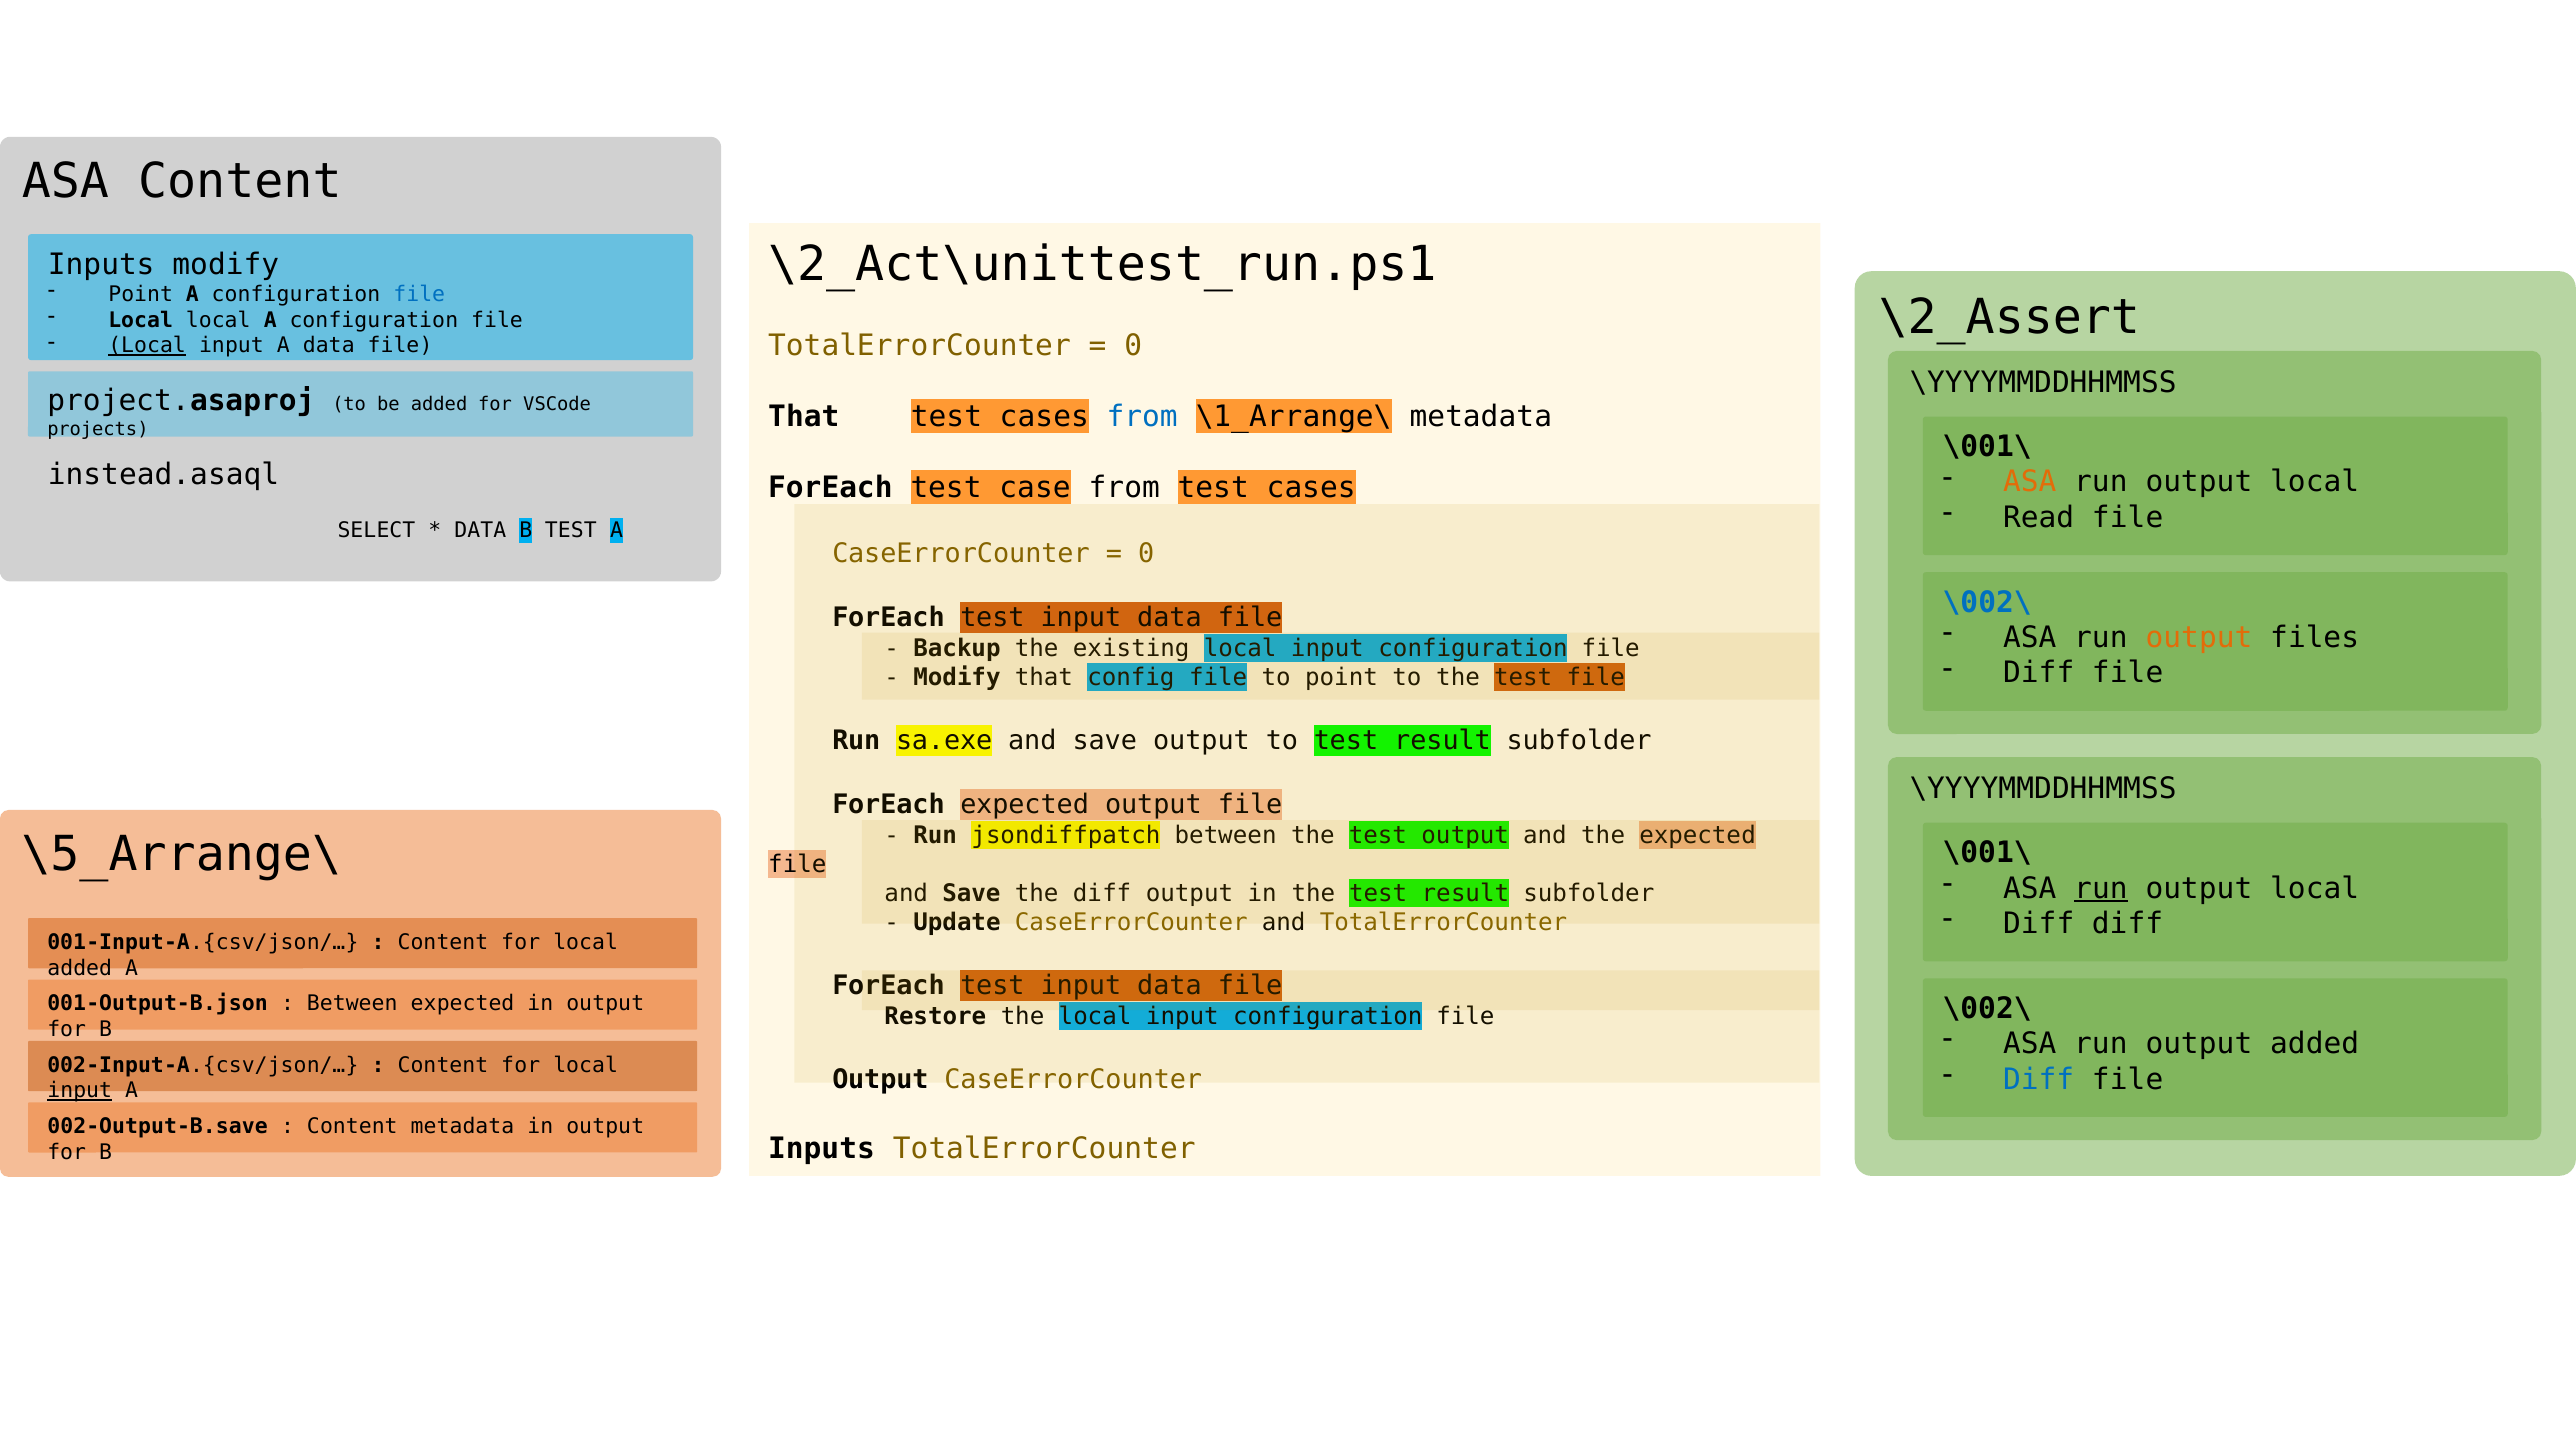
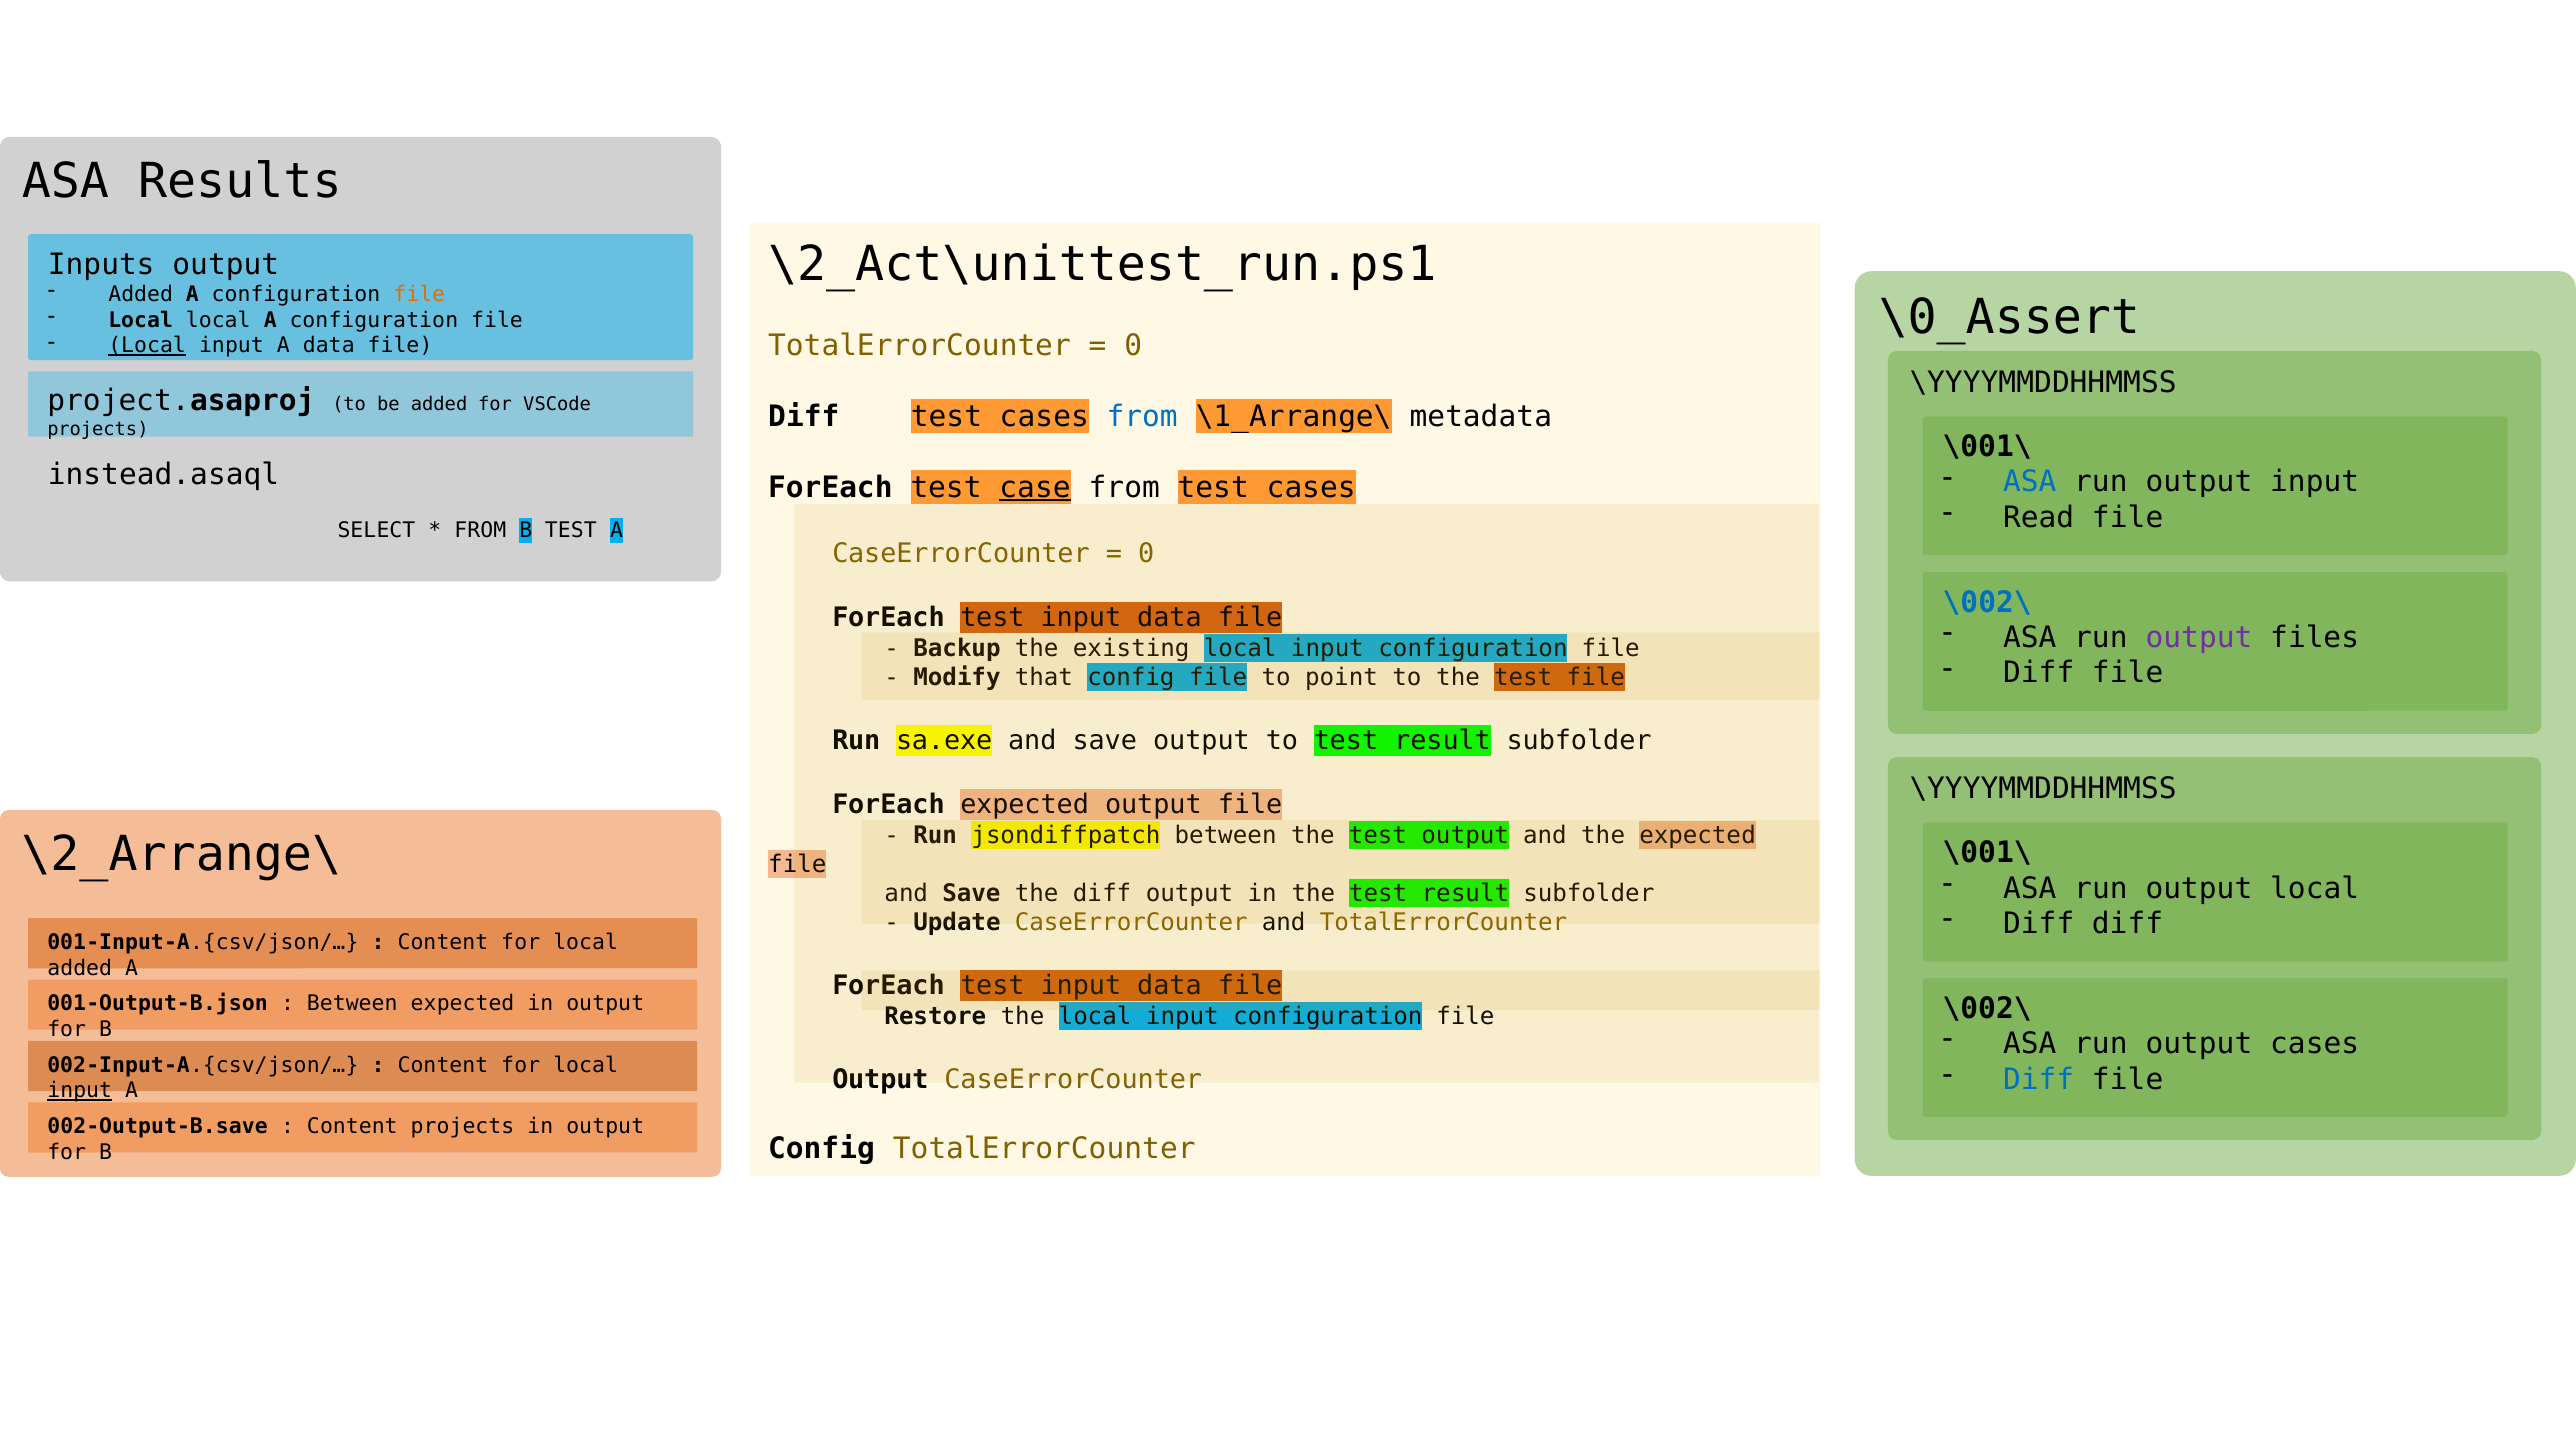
ASA Content: Content -> Results
Inputs modify: modify -> output
Point at (141, 294): Point -> Added
file at (419, 294) colour: blue -> orange
\2_Assert: \2_Assert -> \0_Assert
That at (804, 417): That -> Diff
ASA at (2030, 482) colour: orange -> blue
local at (2315, 482): local -> input
case underline: none -> present
DATA at (480, 530): DATA -> FROM
output at (2199, 638) colour: orange -> purple
\5_Arrange\: \5_Arrange\ -> \2_Arrange\
run at (2101, 888) underline: present -> none
output added: added -> cases
Content metadata: metadata -> projects
Inputs at (822, 1149): Inputs -> Config
